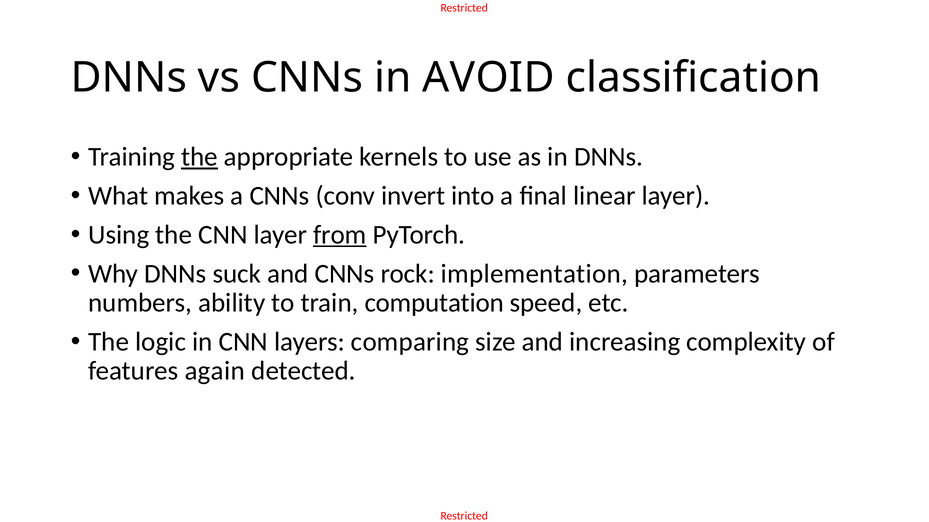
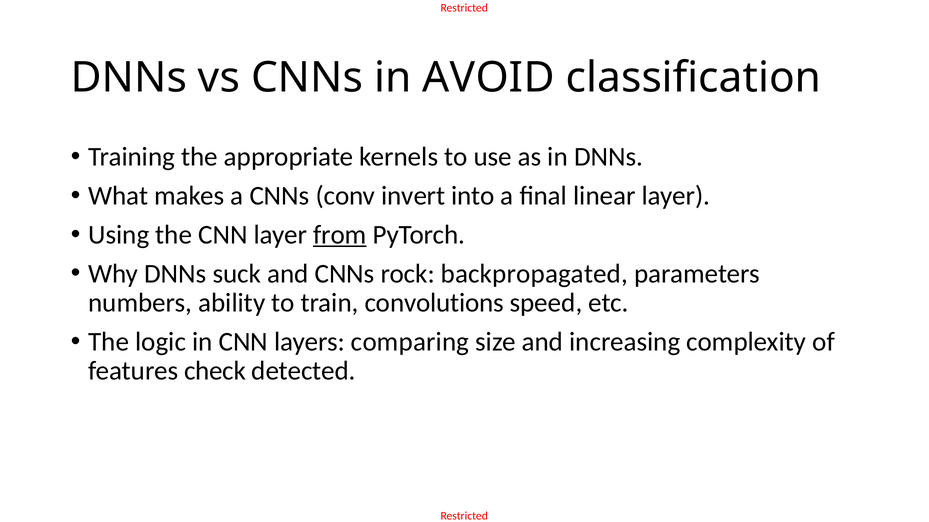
the at (200, 157) underline: present -> none
implementation: implementation -> backpropagated
computation: computation -> convolutions
again: again -> check
